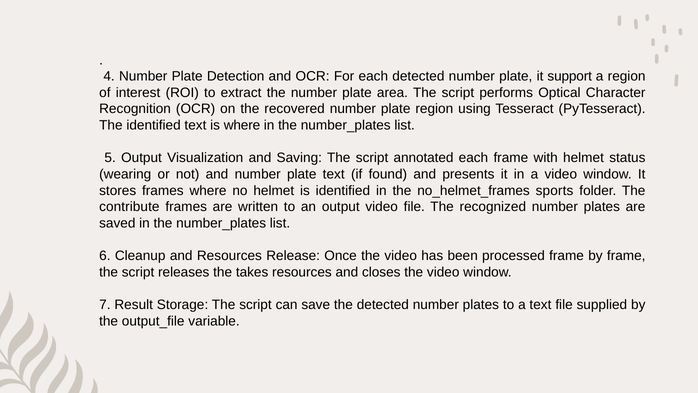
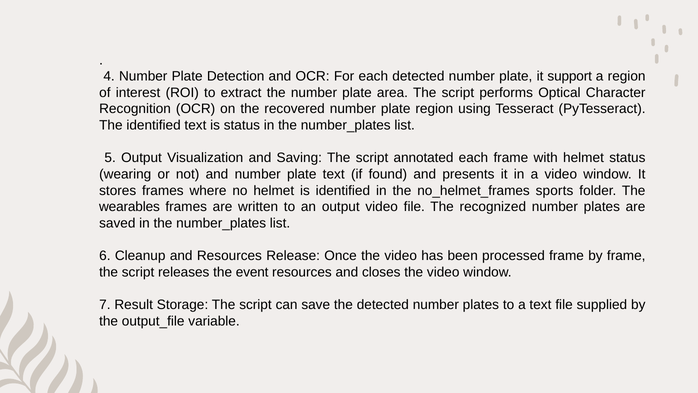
is where: where -> status
contribute: contribute -> wearables
takes: takes -> event
